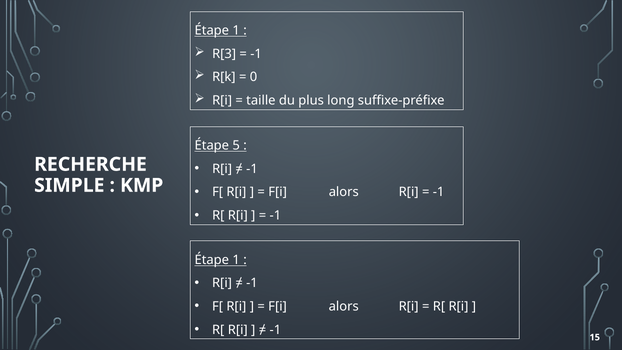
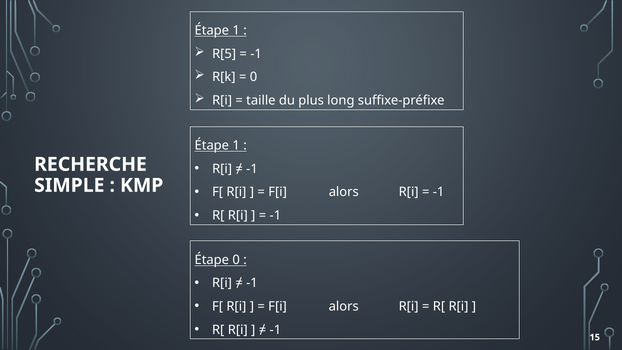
R[3: R[3 -> R[5
5 at (236, 145): 5 -> 1
1 at (236, 260): 1 -> 0
